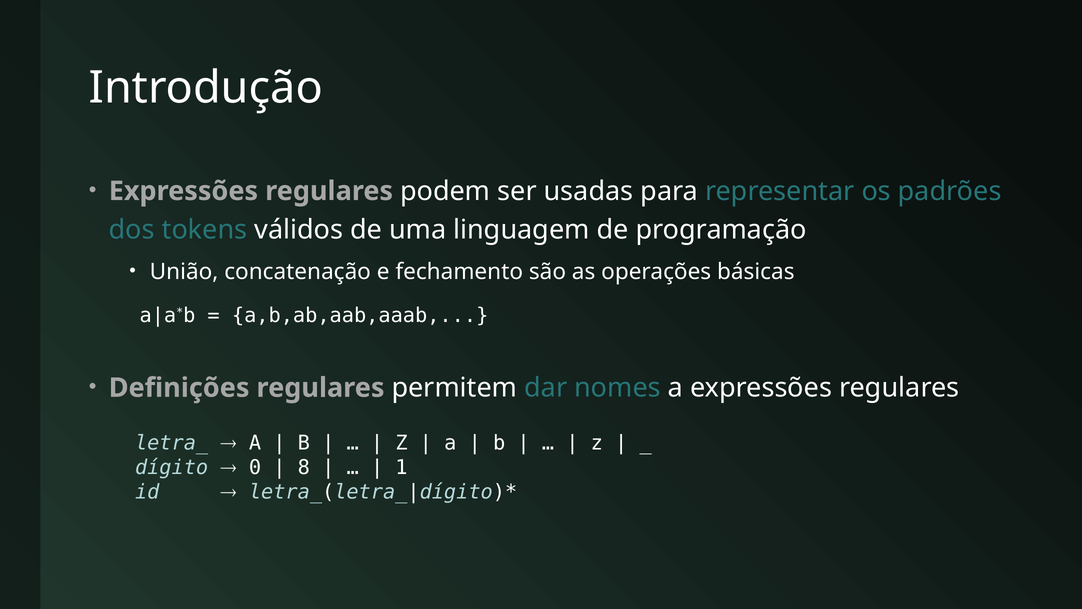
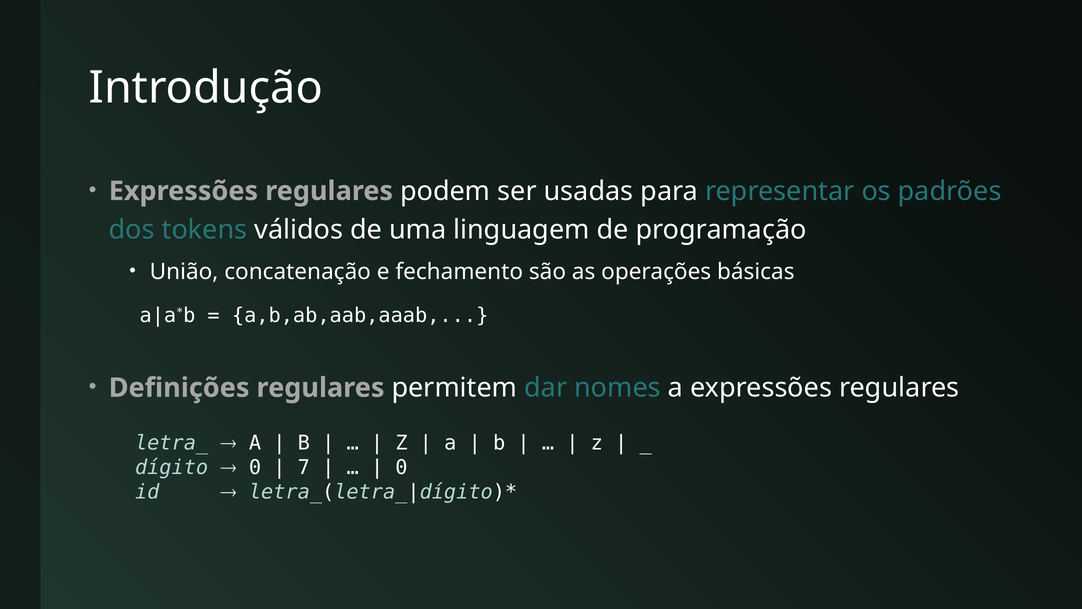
8: 8 -> 7
1 at (401, 467): 1 -> 0
